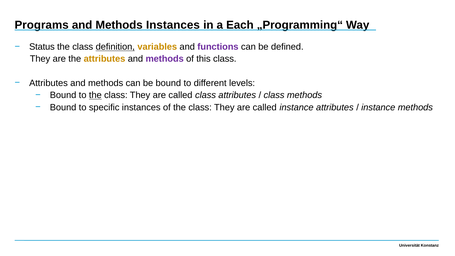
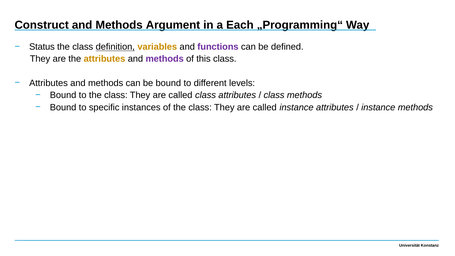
Programs: Programs -> Construct
Methods Instances: Instances -> Argument
the at (95, 95) underline: present -> none
